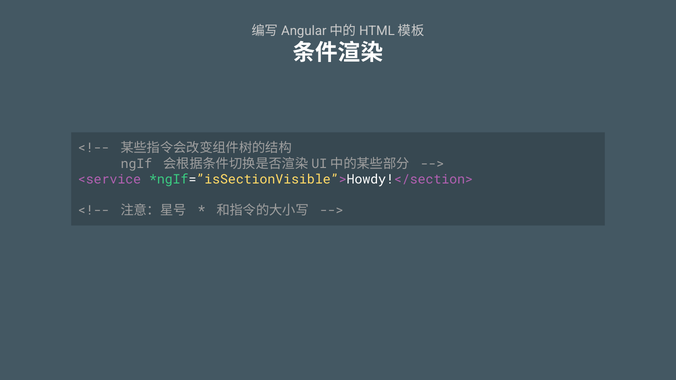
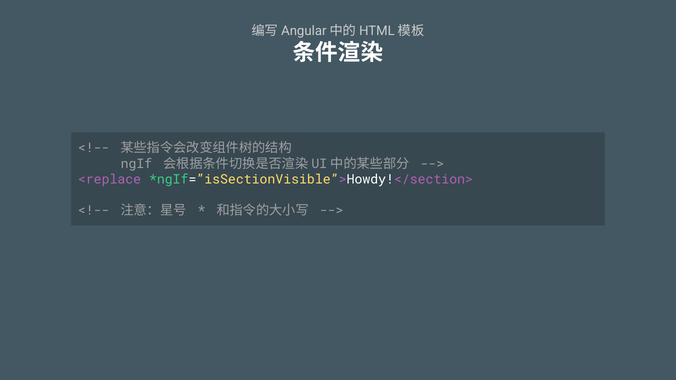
<service: <service -> <replace
